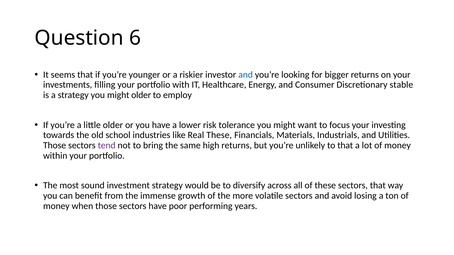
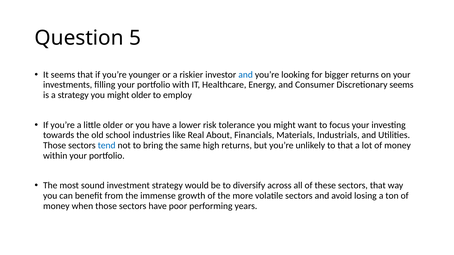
6: 6 -> 5
Discretionary stable: stable -> seems
Real These: These -> About
tend colour: purple -> blue
